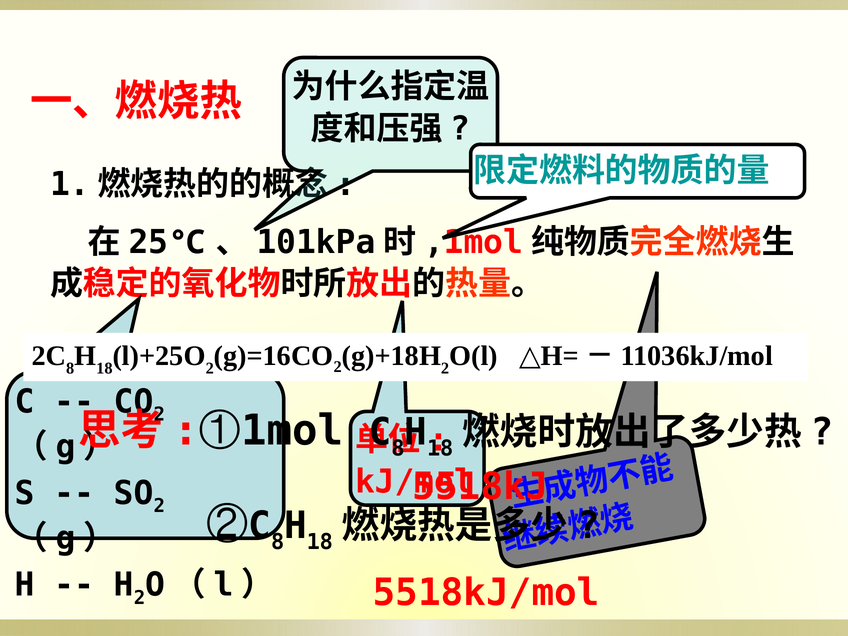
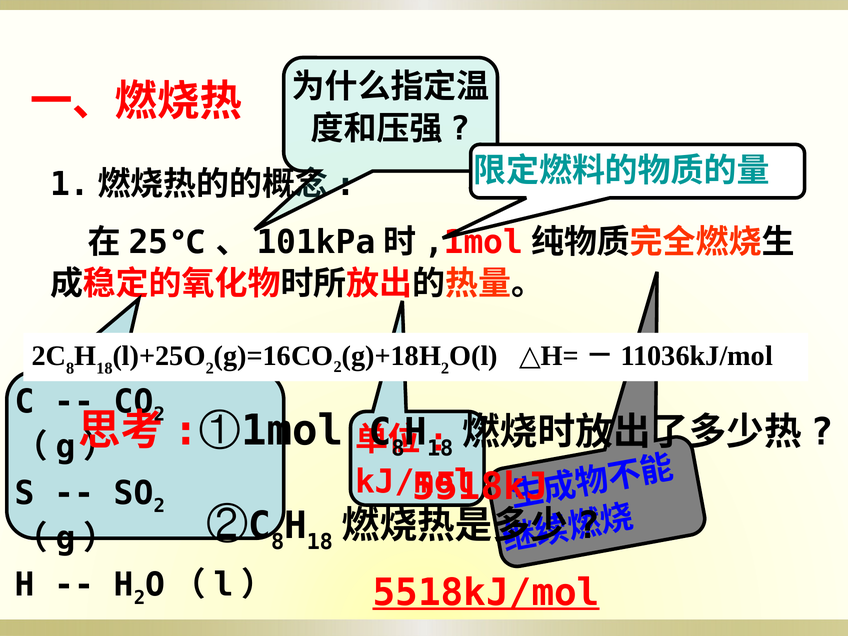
5518kJ/mol underline: none -> present
